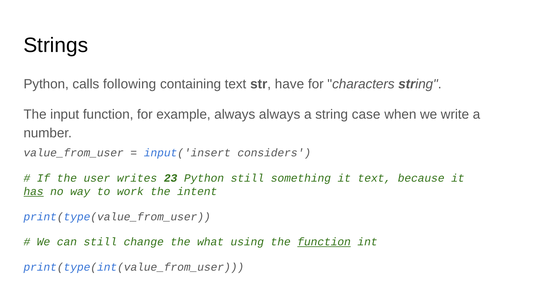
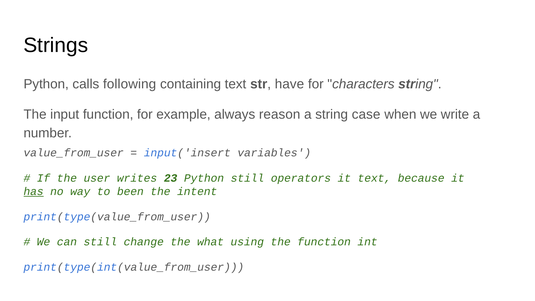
always always: always -> reason
considers: considers -> variables
something: something -> operators
work: work -> been
function at (324, 242) underline: present -> none
